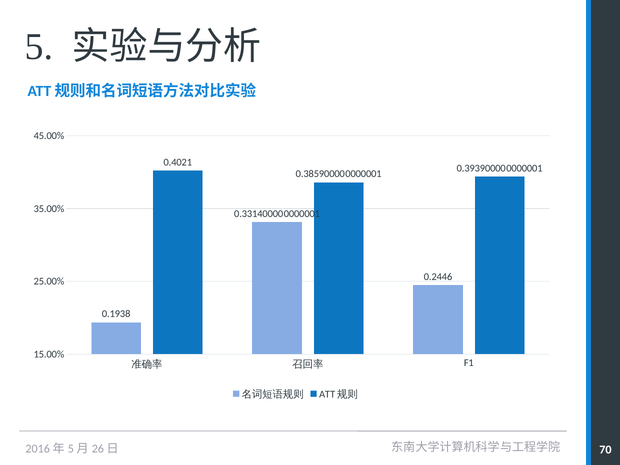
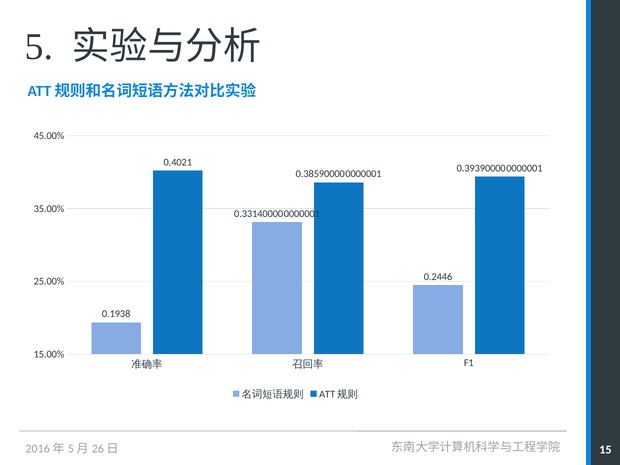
70: 70 -> 15
